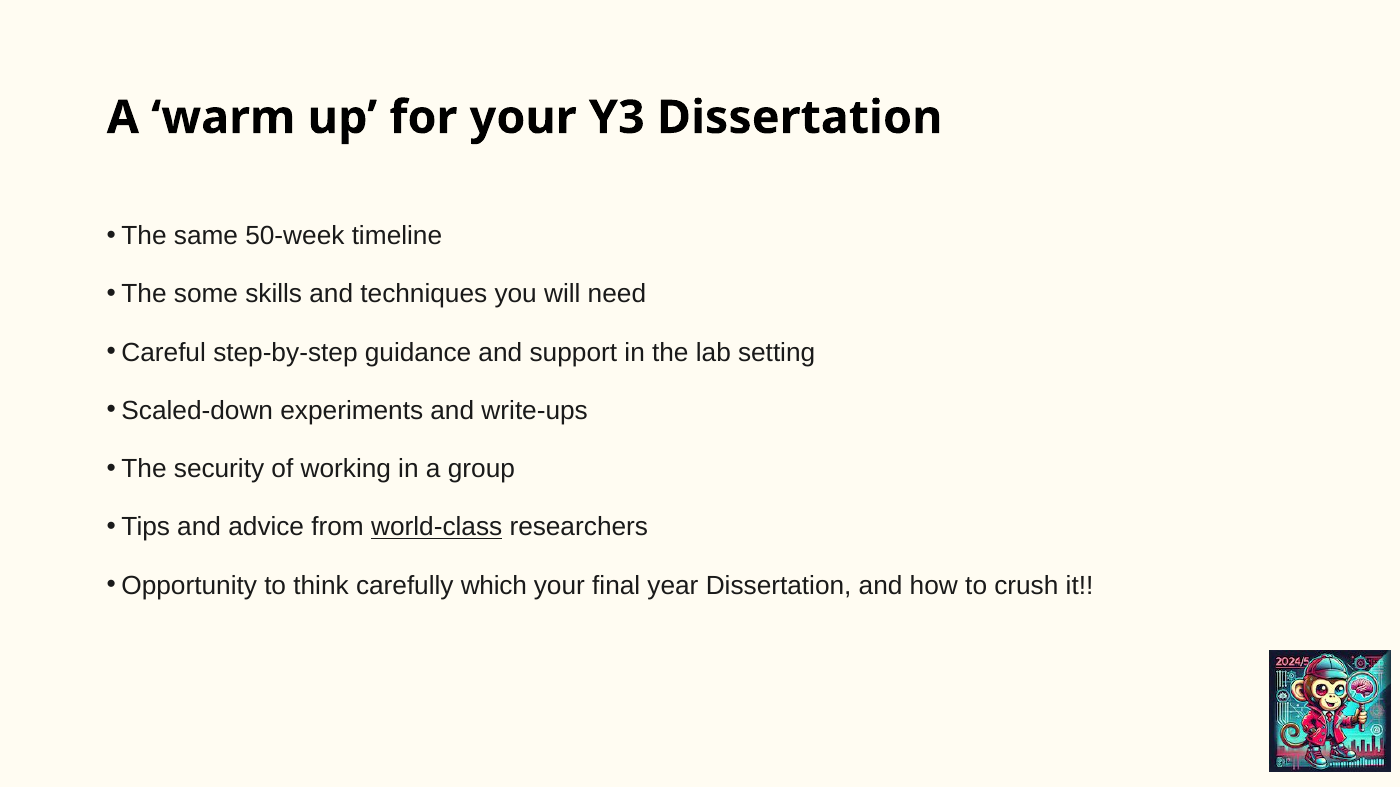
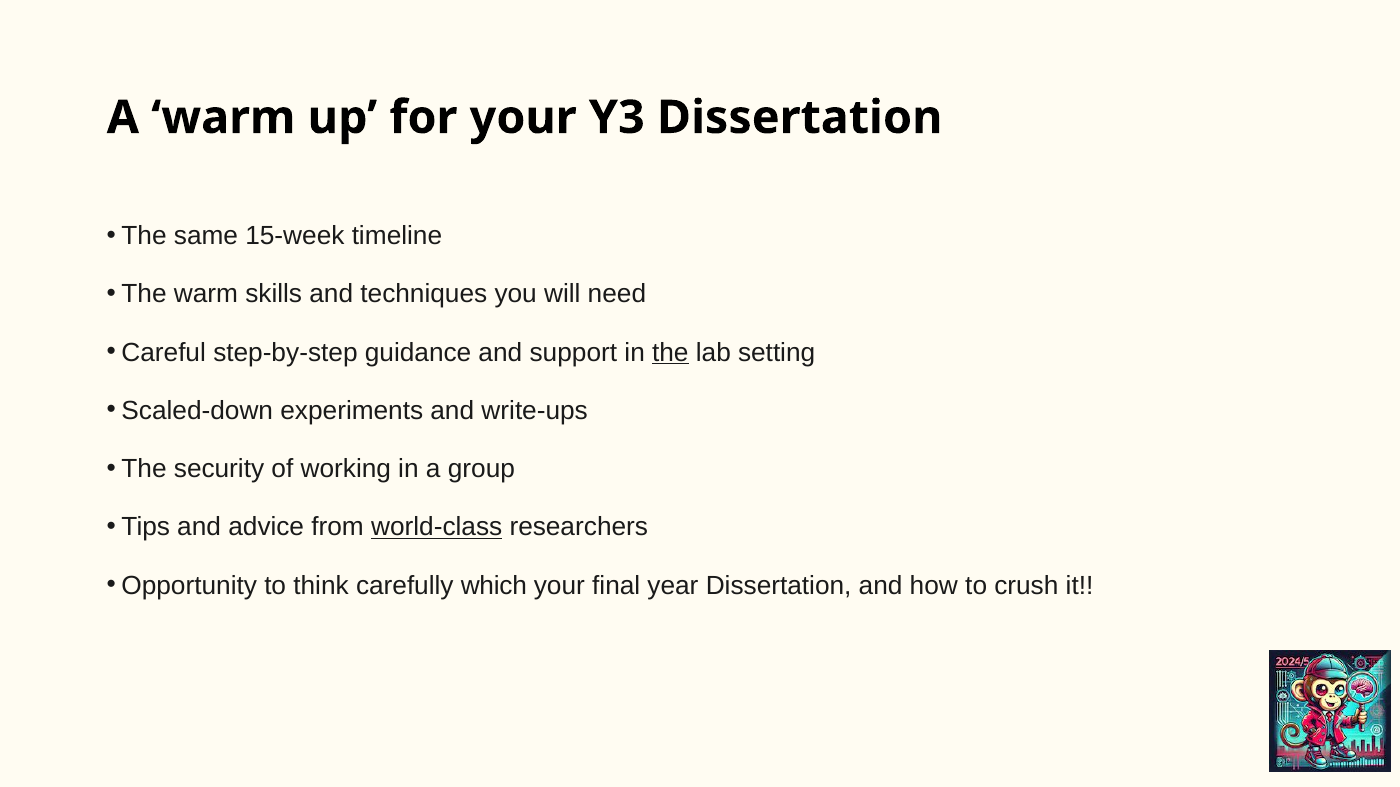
50-week: 50-week -> 15-week
The some: some -> warm
the at (670, 353) underline: none -> present
